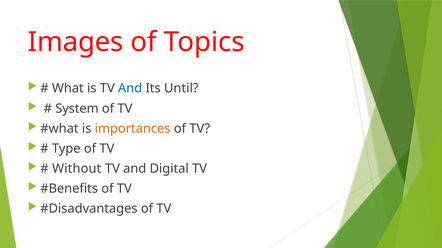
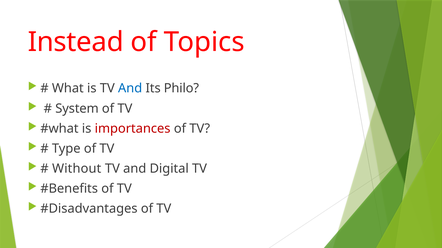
Images: Images -> Instead
Until: Until -> Philo
importances colour: orange -> red
